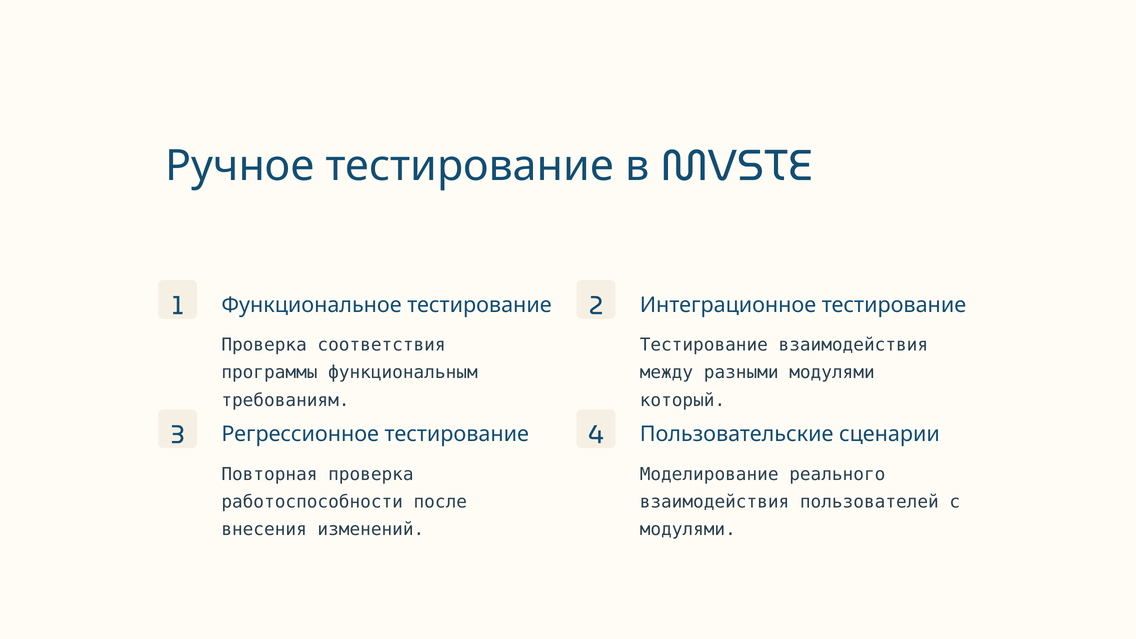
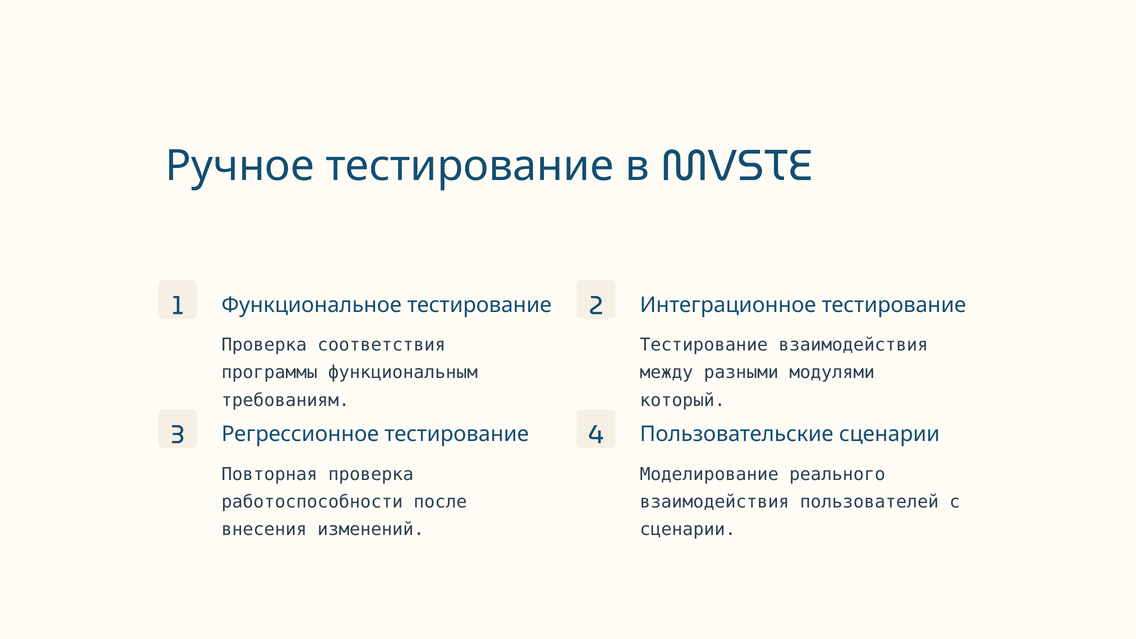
модулями at (688, 529): модулями -> сценарии
